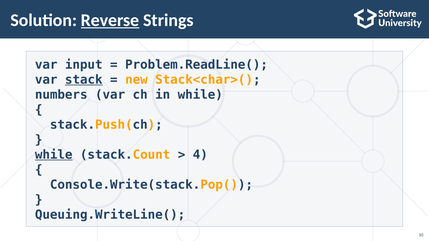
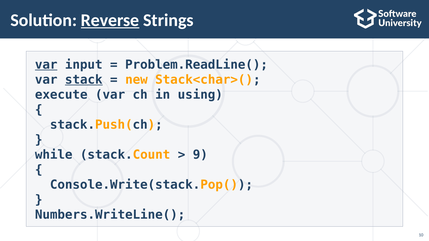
var at (46, 65) underline: none -> present
numbers: numbers -> execute
in while: while -> using
while at (54, 155) underline: present -> none
4: 4 -> 9
Queuing.WriteLine(: Queuing.WriteLine( -> Numbers.WriteLine(
